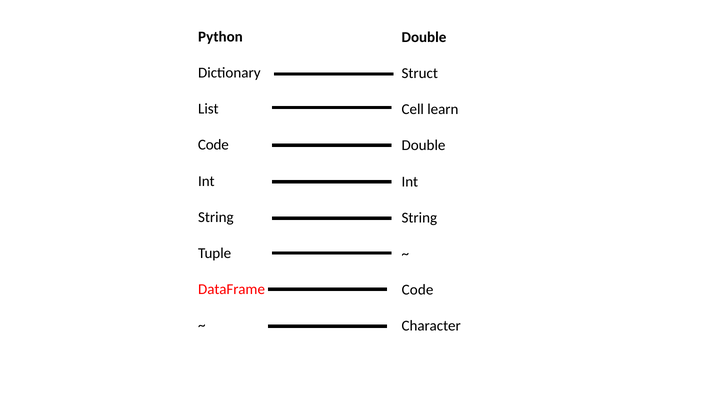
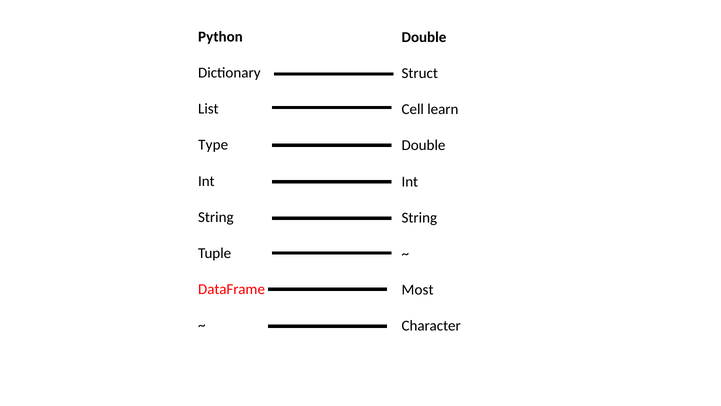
Code at (213, 145): Code -> Type
Code at (418, 290): Code -> Most
